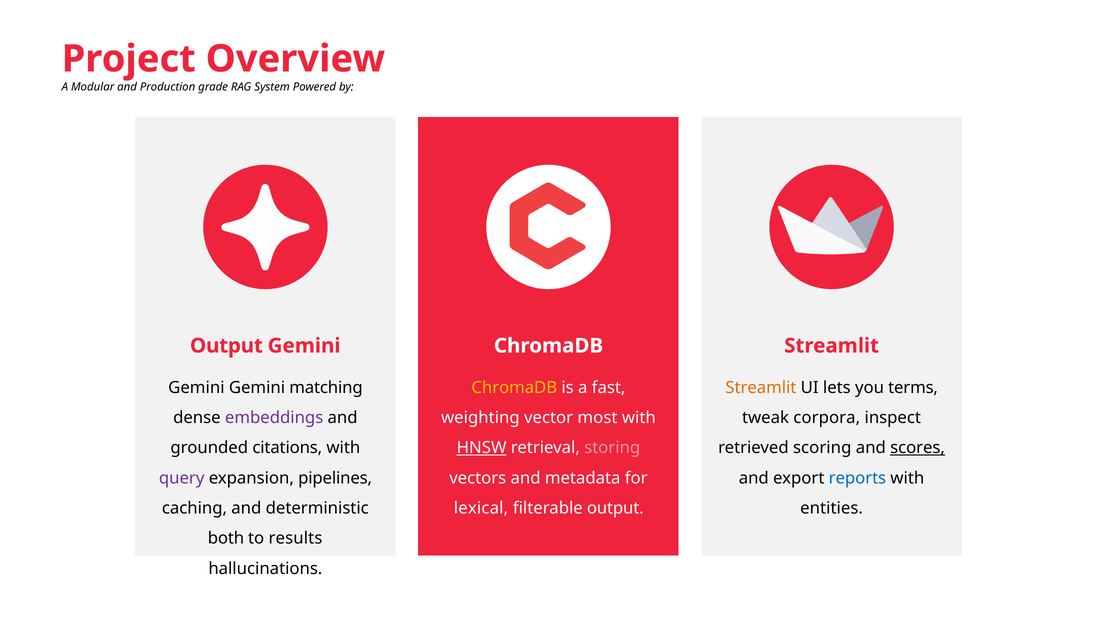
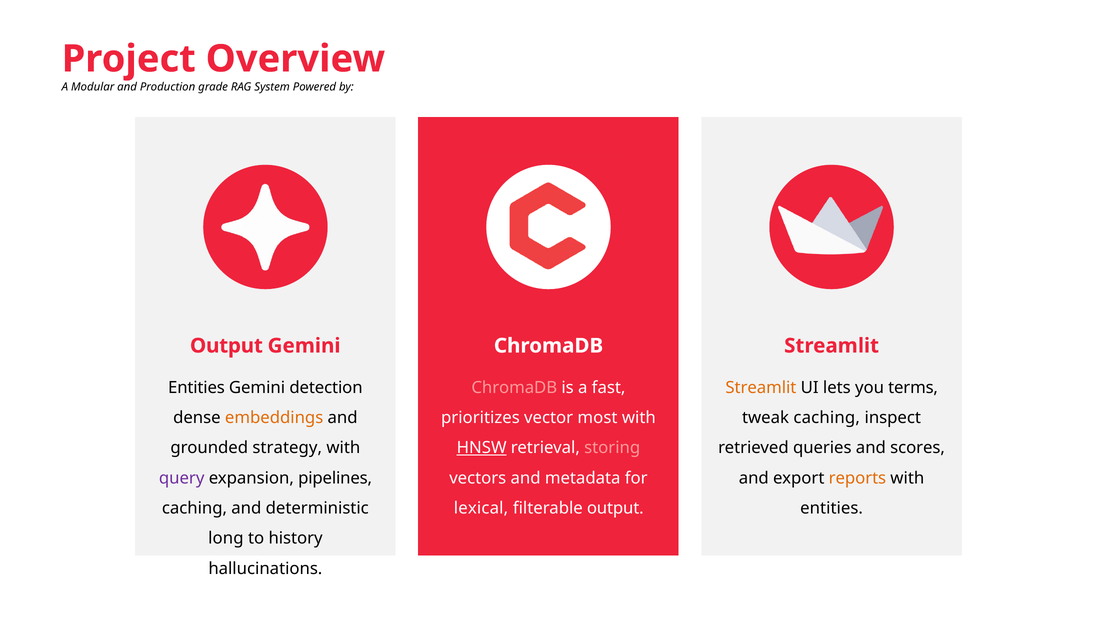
Gemini at (196, 388): Gemini -> Entities
matching: matching -> detection
ChromaDB at (514, 388) colour: yellow -> pink
embeddings colour: purple -> orange
weighting: weighting -> prioritizes
tweak corpora: corpora -> caching
citations: citations -> strategy
scoring: scoring -> queries
scores underline: present -> none
reports colour: blue -> orange
both: both -> long
results: results -> history
